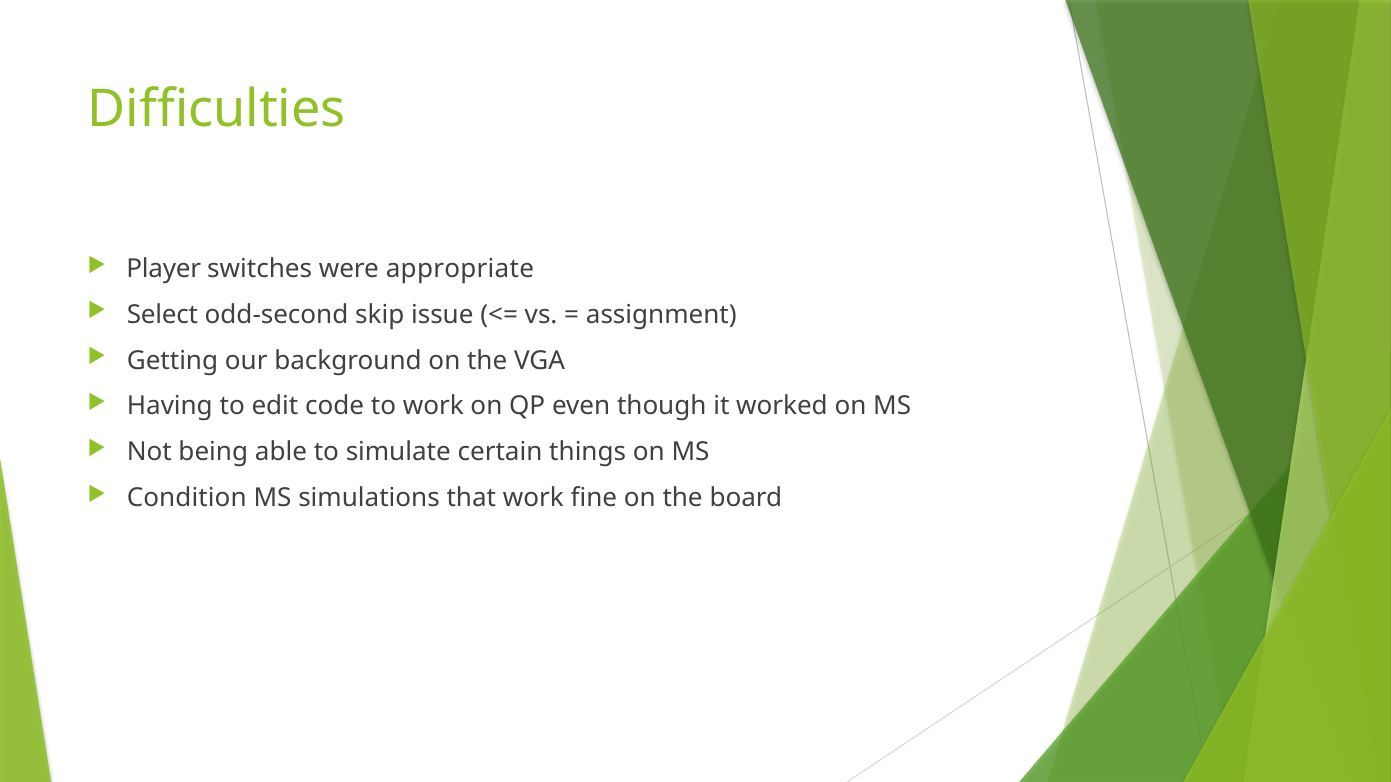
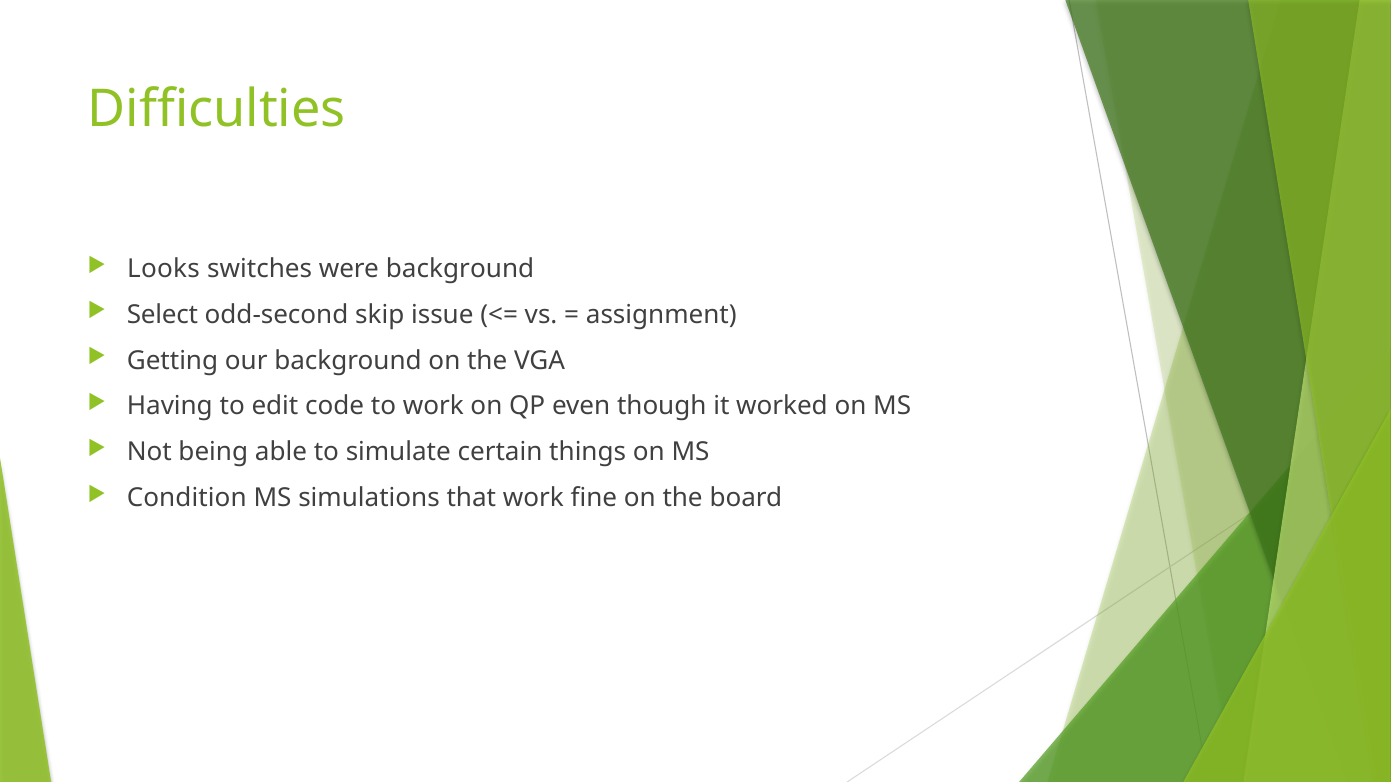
Player: Player -> Looks
were appropriate: appropriate -> background
